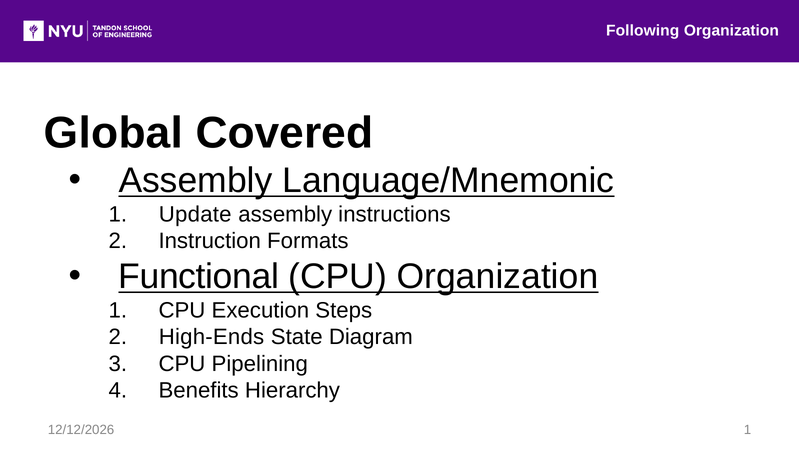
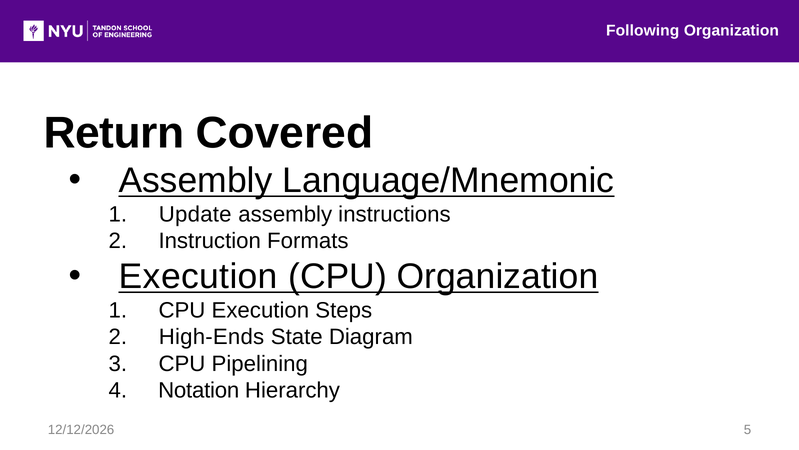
Global: Global -> Return
Functional at (199, 276): Functional -> Execution
Benefits: Benefits -> Notation
1 at (748, 429): 1 -> 5
